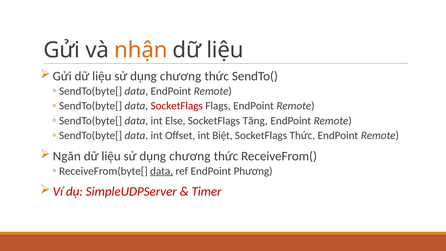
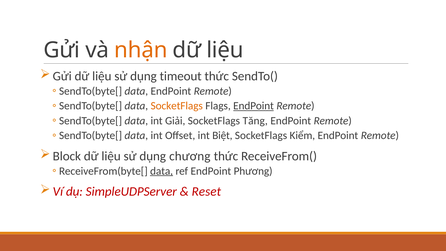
chương at (181, 76): chương -> timeout
SocketFlags at (177, 106) colour: red -> orange
EndPoint at (254, 106) underline: none -> present
Else: Else -> Giải
SocketFlags Thức: Thức -> Kiểm
Ngăn: Ngăn -> Block
Timer: Timer -> Reset
